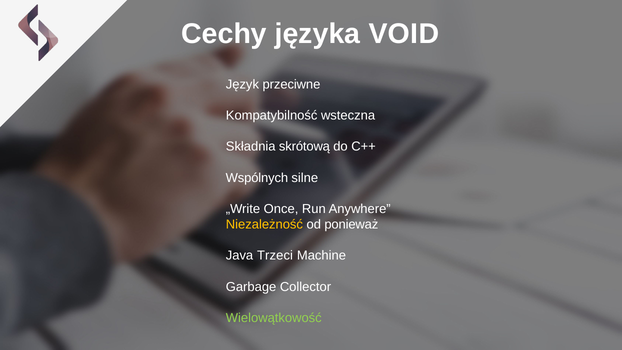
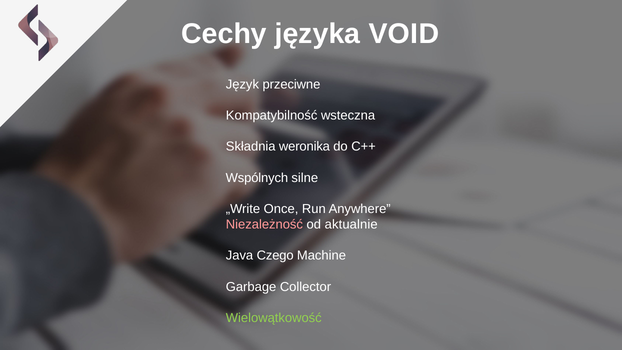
skrótową: skrótową -> weronika
Niezależność colour: yellow -> pink
ponieważ: ponieważ -> aktualnie
Trzeci: Trzeci -> Czego
